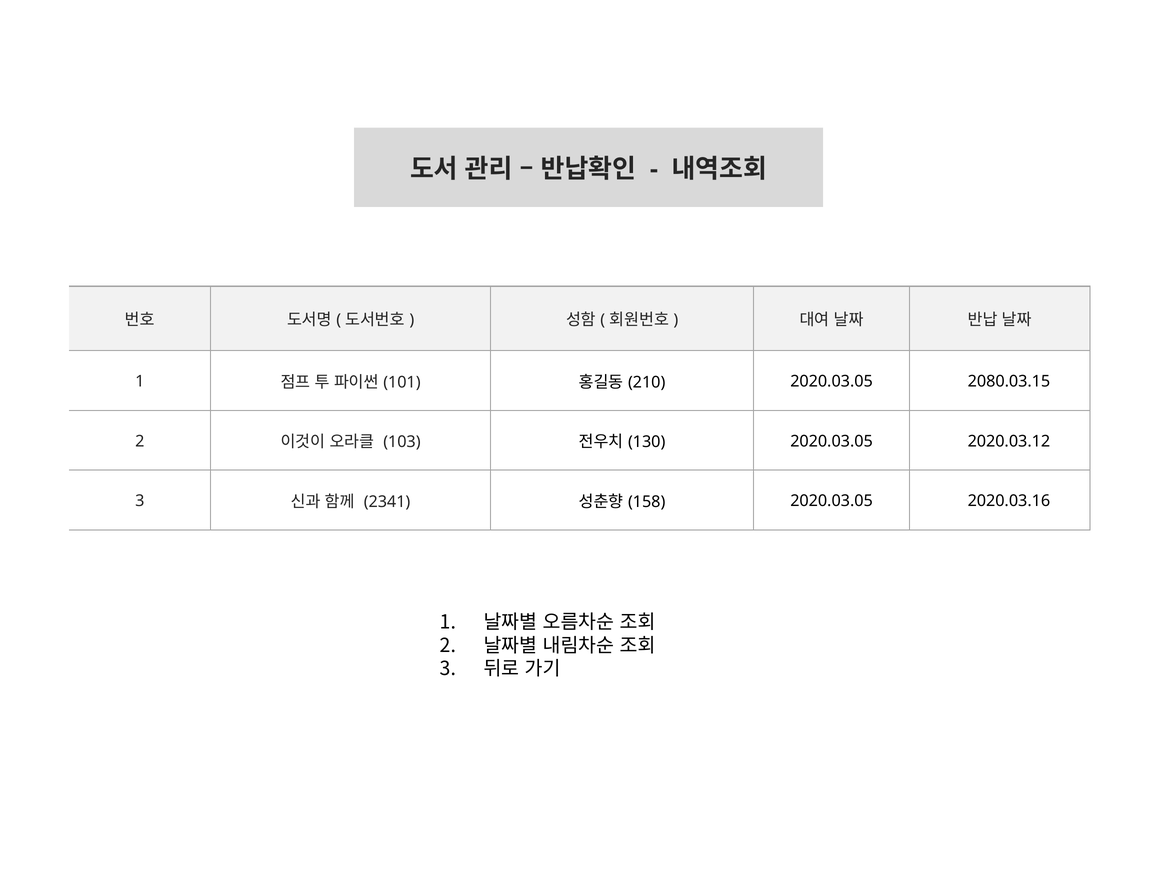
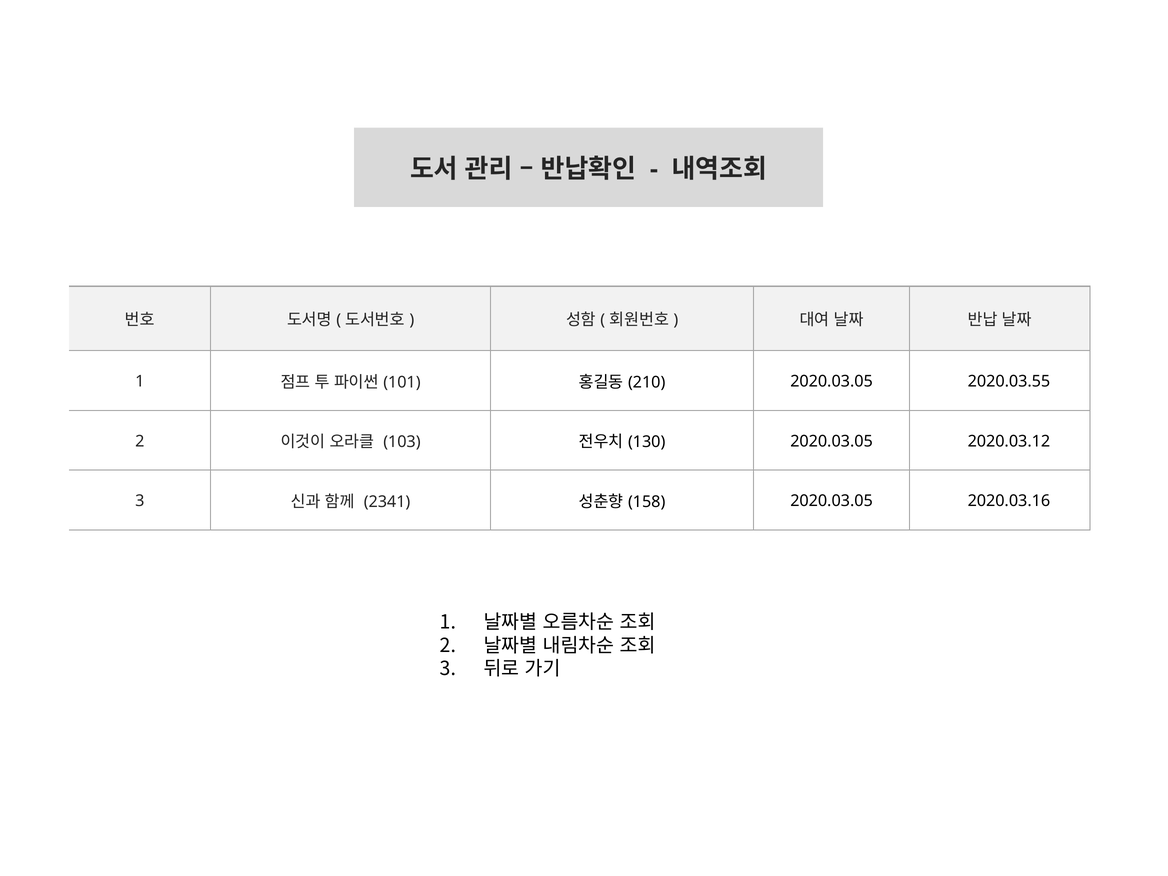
2080.03.15: 2080.03.15 -> 2020.03.55
